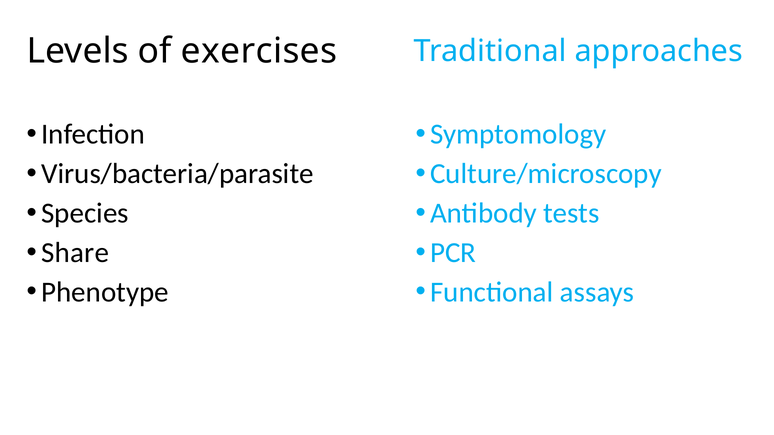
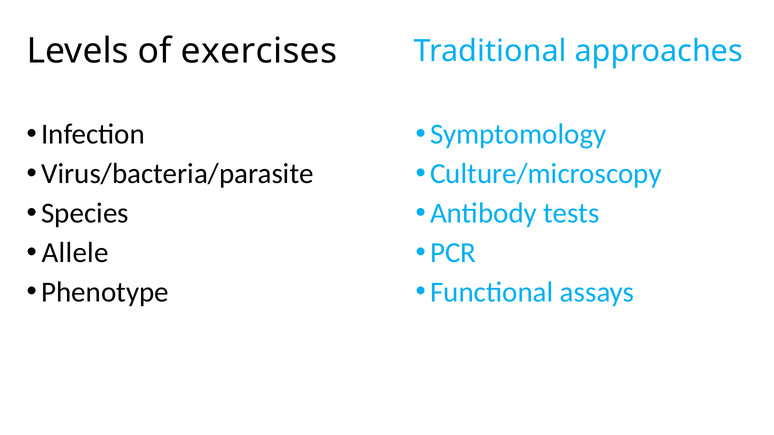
Share: Share -> Allele
